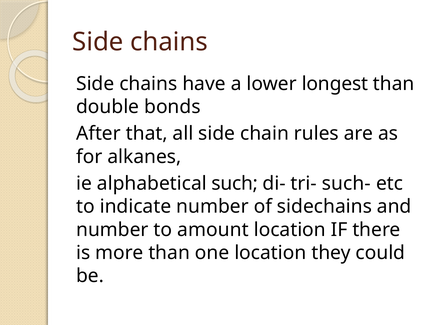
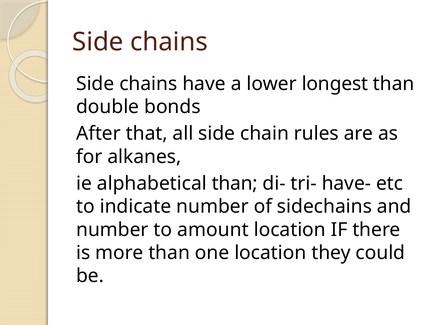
alphabetical such: such -> than
such-: such- -> have-
